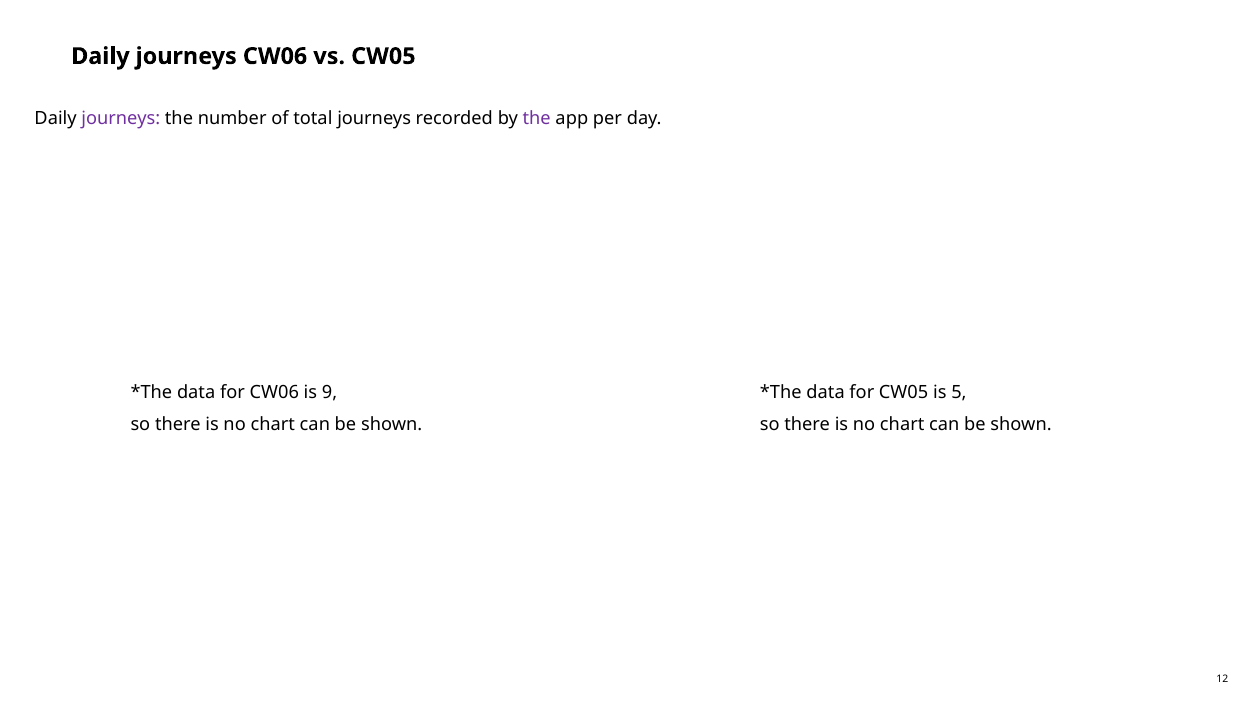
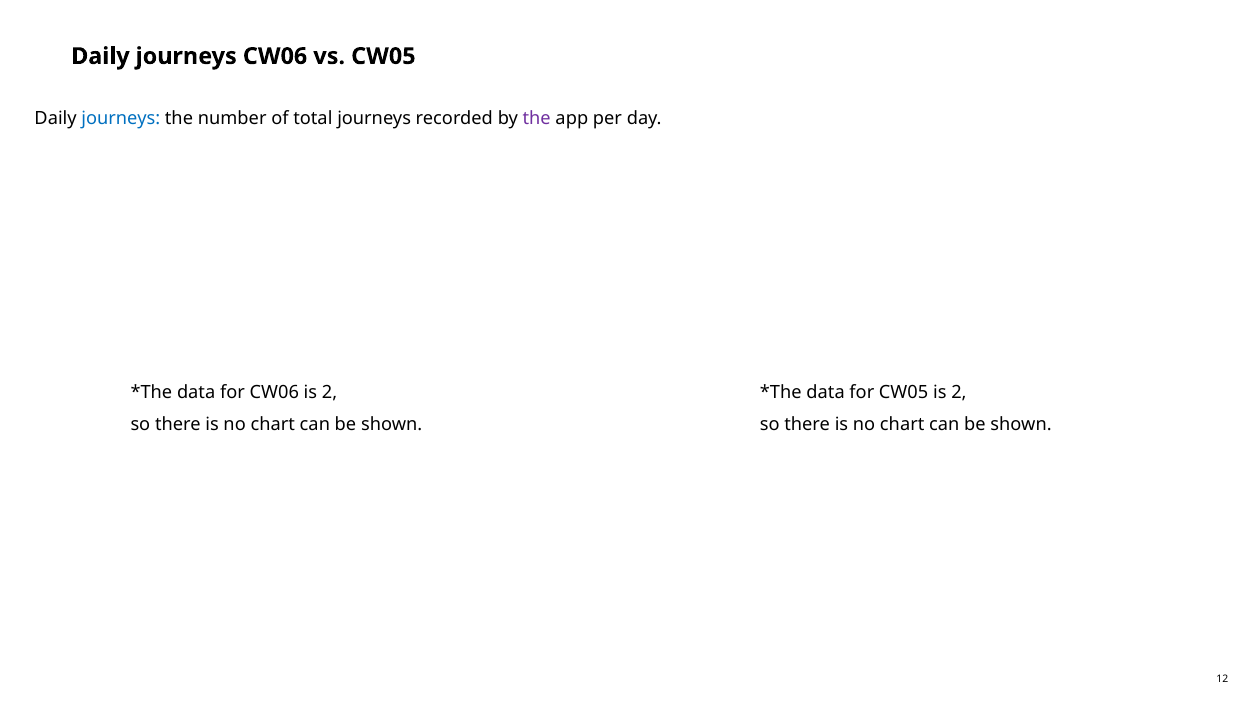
journeys at (121, 118) colour: purple -> blue
CW06 is 9: 9 -> 2
CW05 is 5: 5 -> 2
